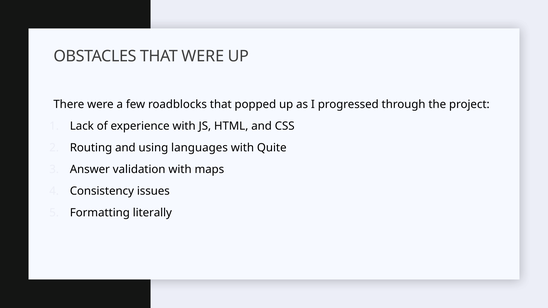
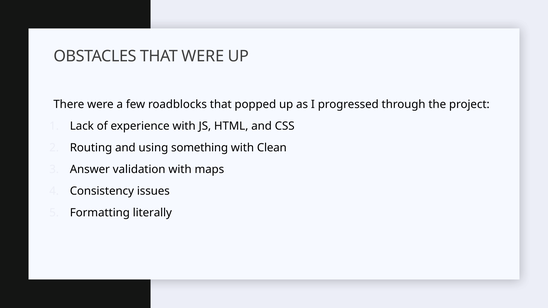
languages: languages -> something
Quite: Quite -> Clean
